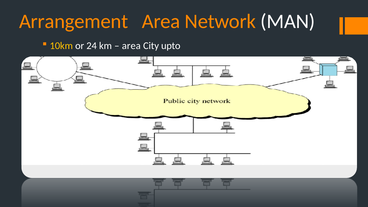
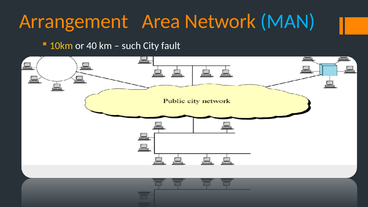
MAN colour: white -> light blue
24: 24 -> 40
area at (131, 46): area -> such
upto: upto -> fault
